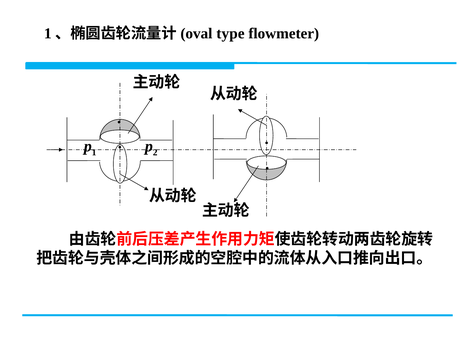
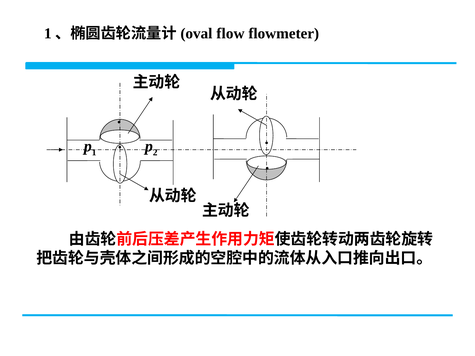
type: type -> flow
